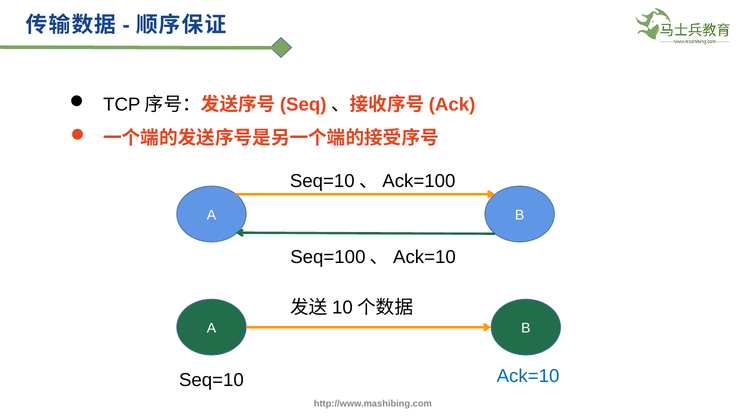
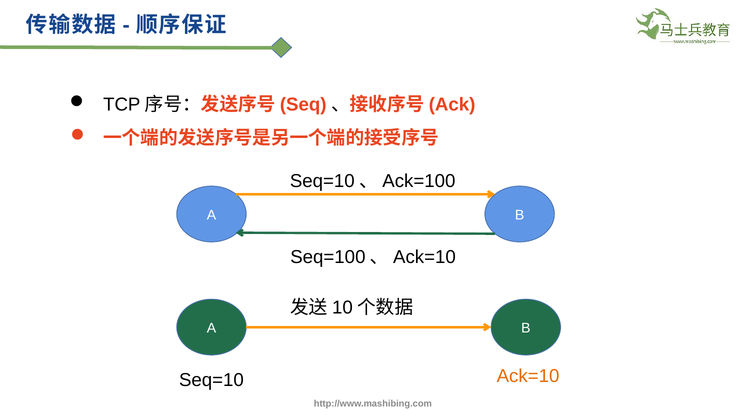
Ack=10 colour: blue -> orange
